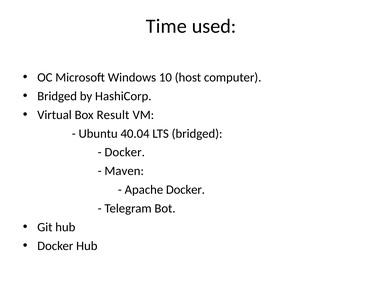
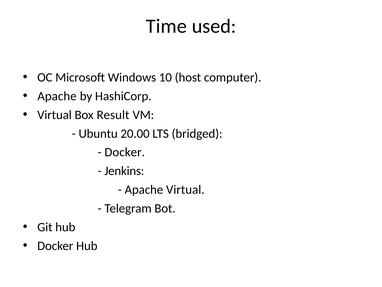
Bridged at (57, 96): Bridged -> Apache
40.04: 40.04 -> 20.00
Maven: Maven -> Jenkins
Apache Docker: Docker -> Virtual
